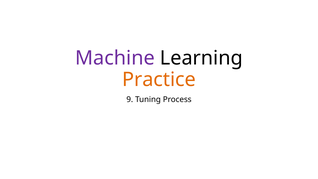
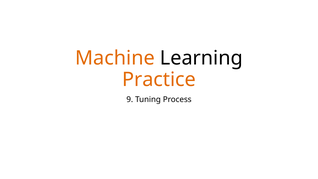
Machine colour: purple -> orange
